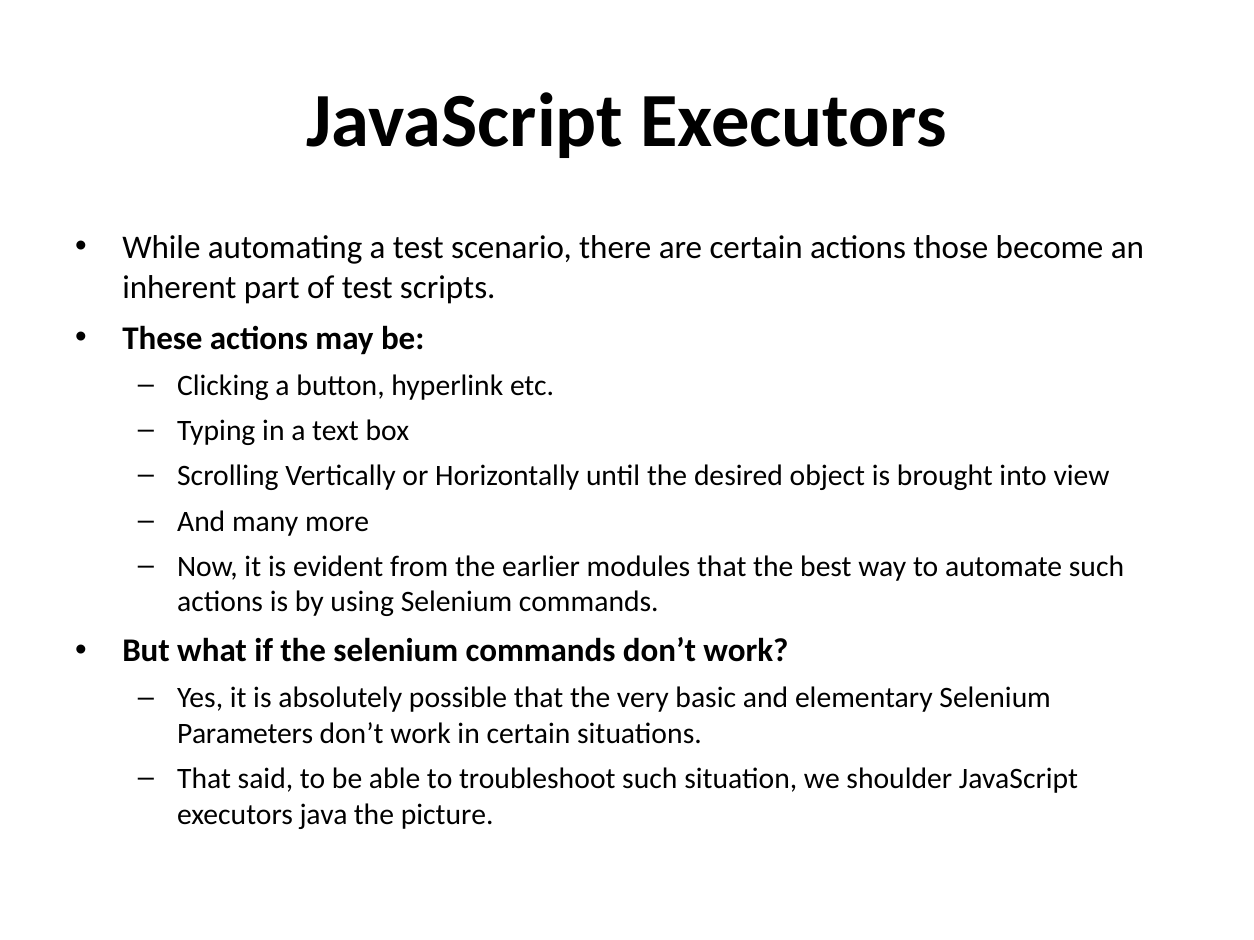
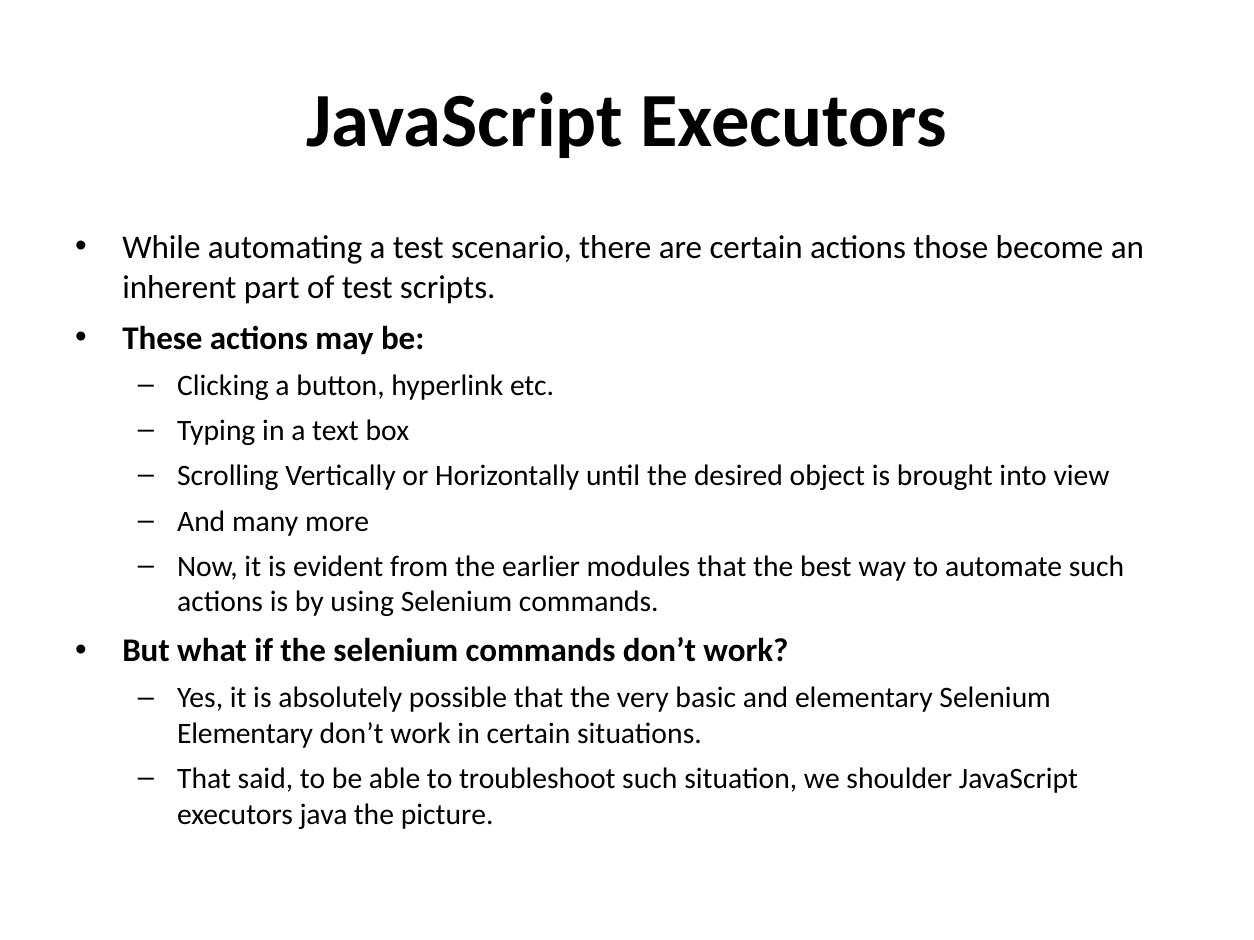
Parameters at (245, 734): Parameters -> Elementary
